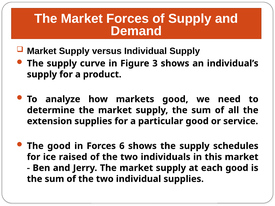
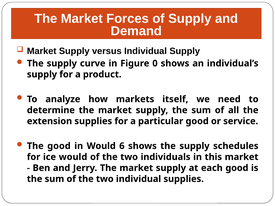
3: 3 -> 0
markets good: good -> itself
in Forces: Forces -> Would
ice raised: raised -> would
